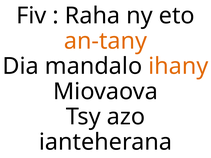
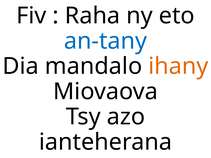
an-tany colour: orange -> blue
